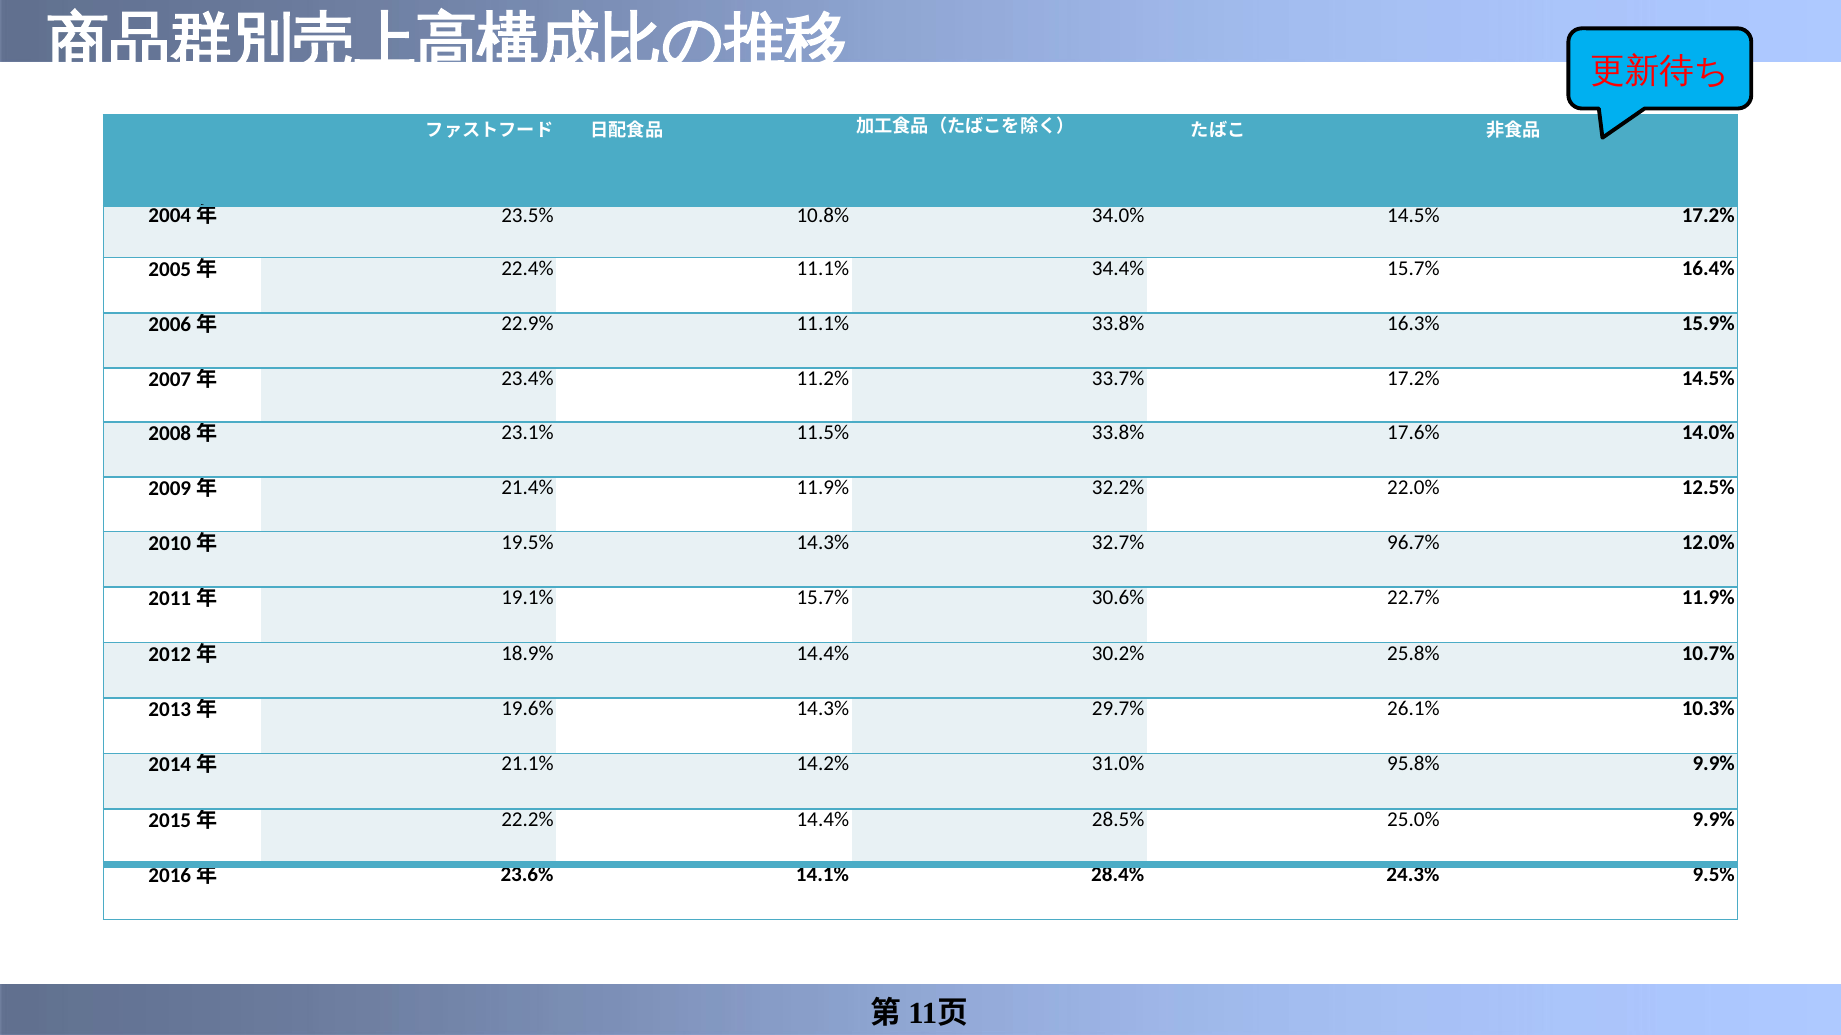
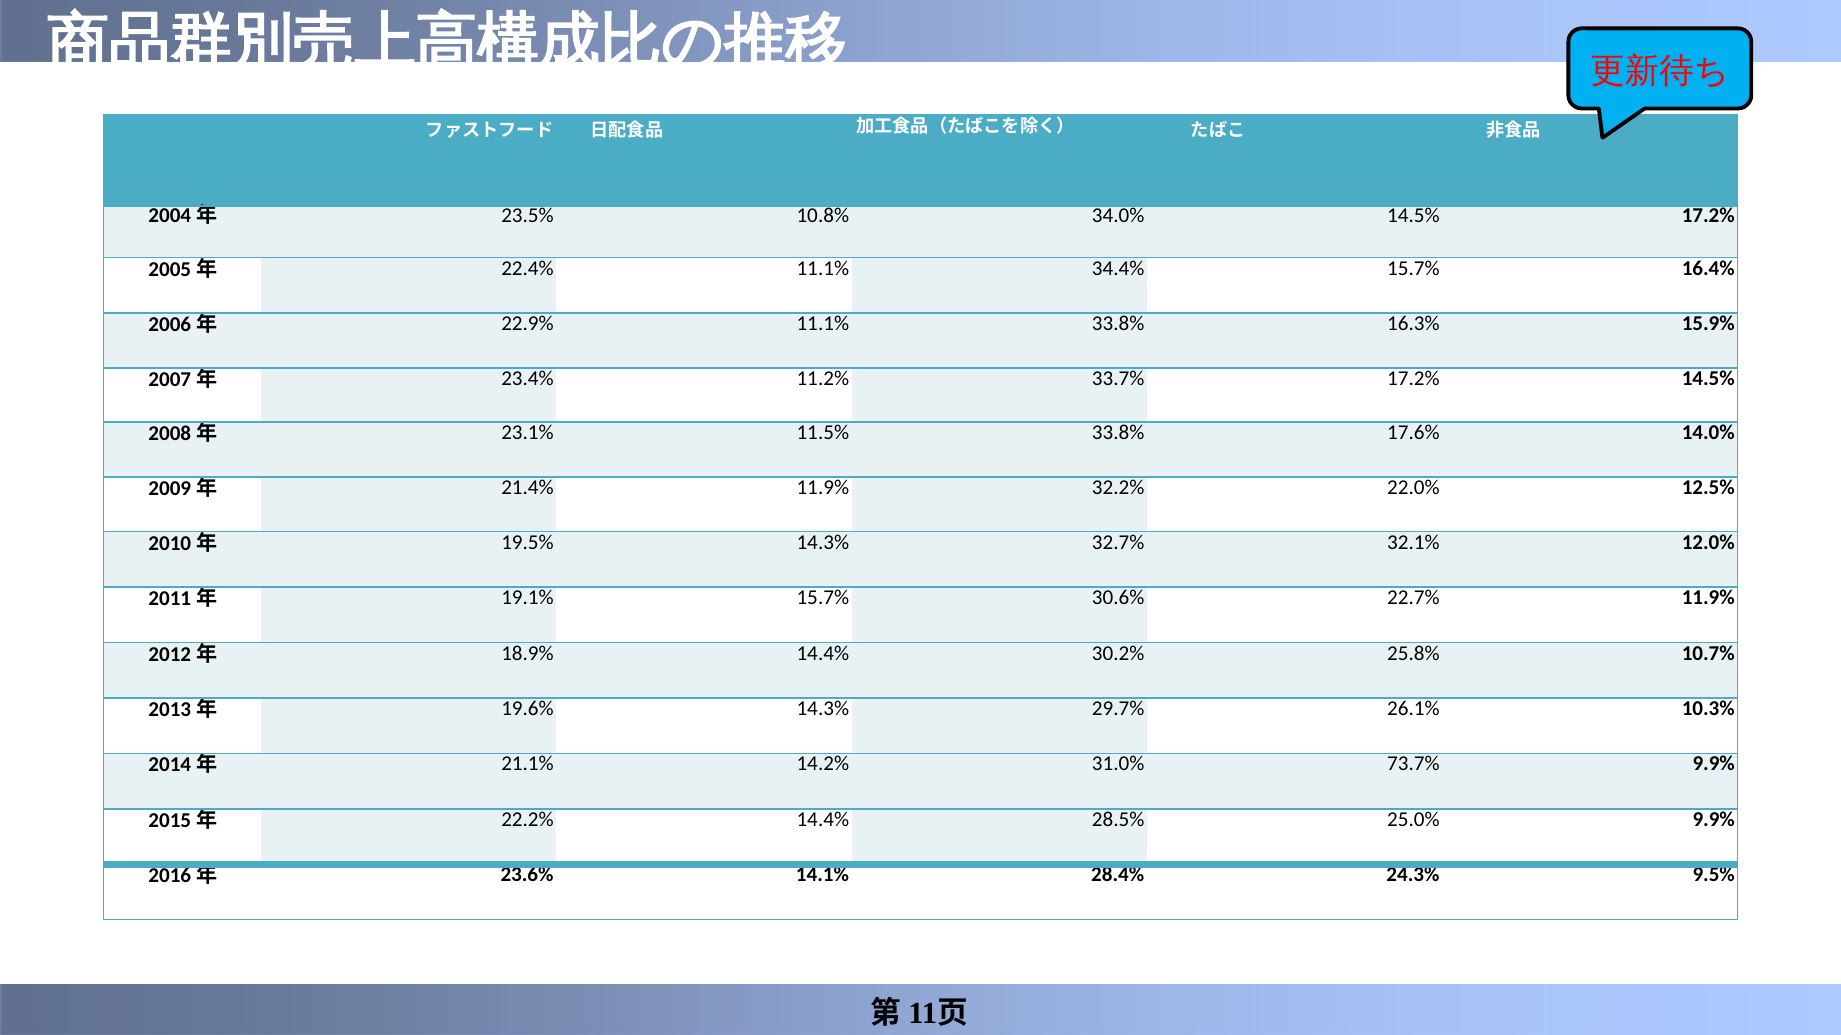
96.7%: 96.7% -> 32.1%
95.8%: 95.8% -> 73.7%
